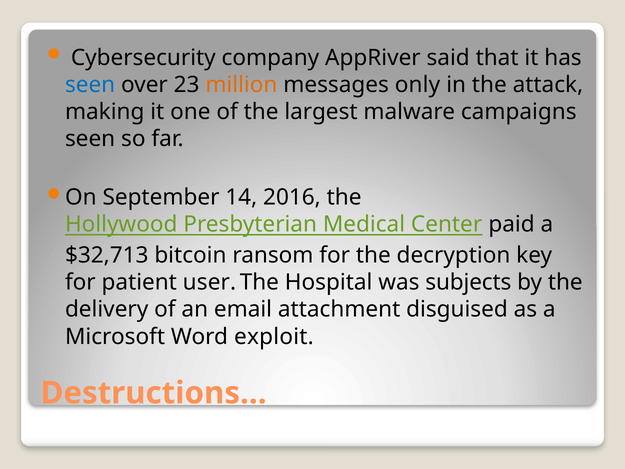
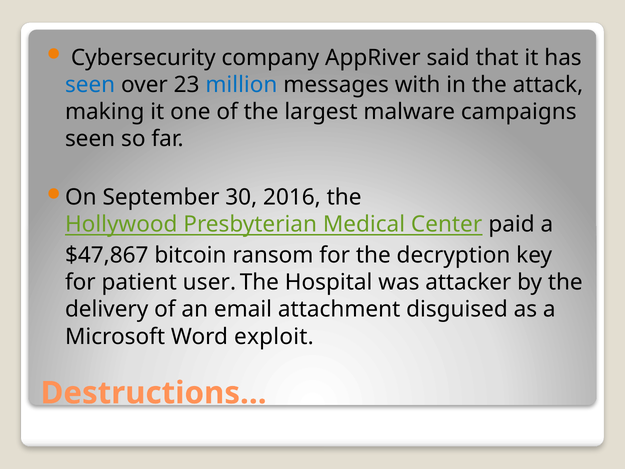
million colour: orange -> blue
only: only -> with
14: 14 -> 30
$32,713: $32,713 -> $47,867
subjects: subjects -> attacker
